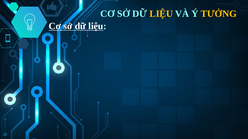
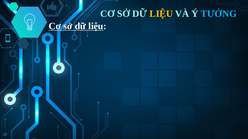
TƯỞNG colour: yellow -> light blue
